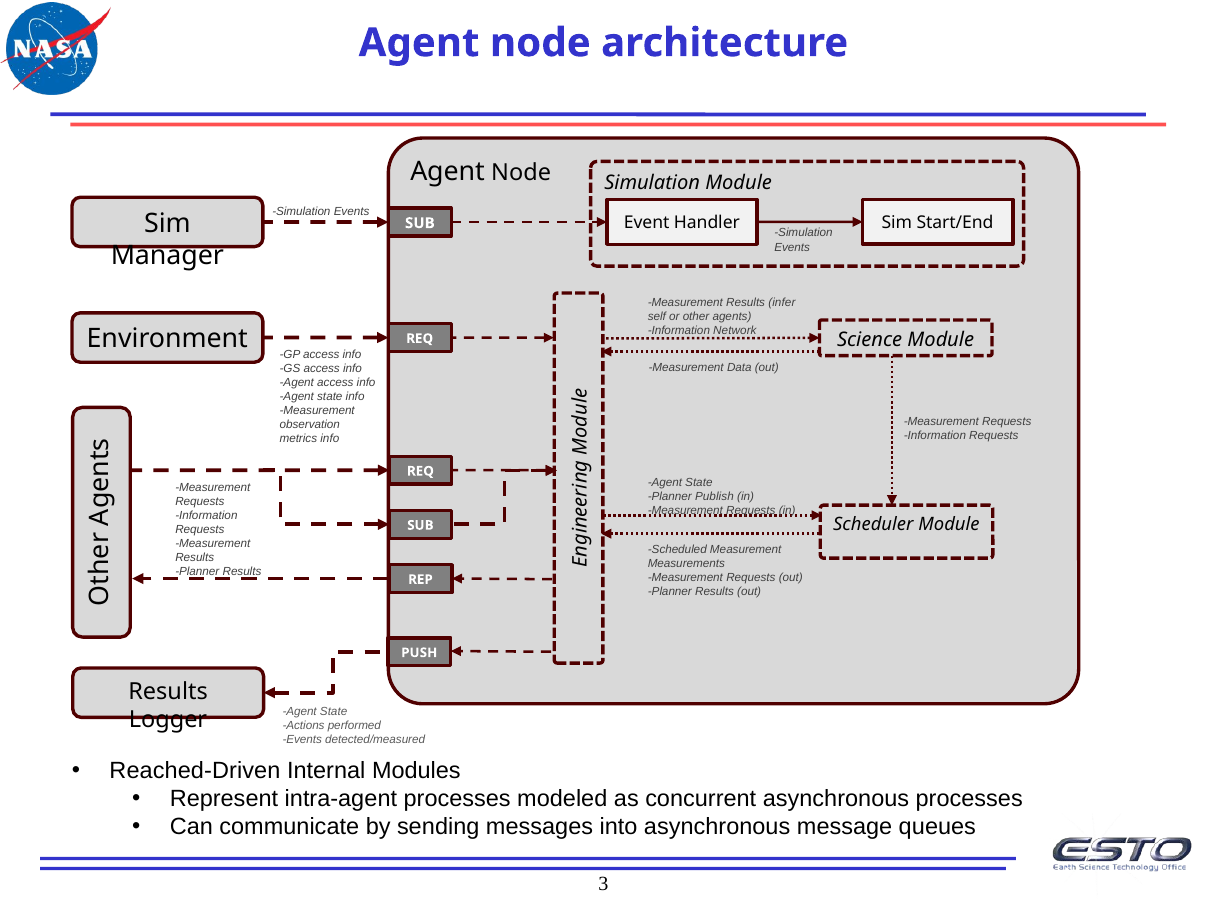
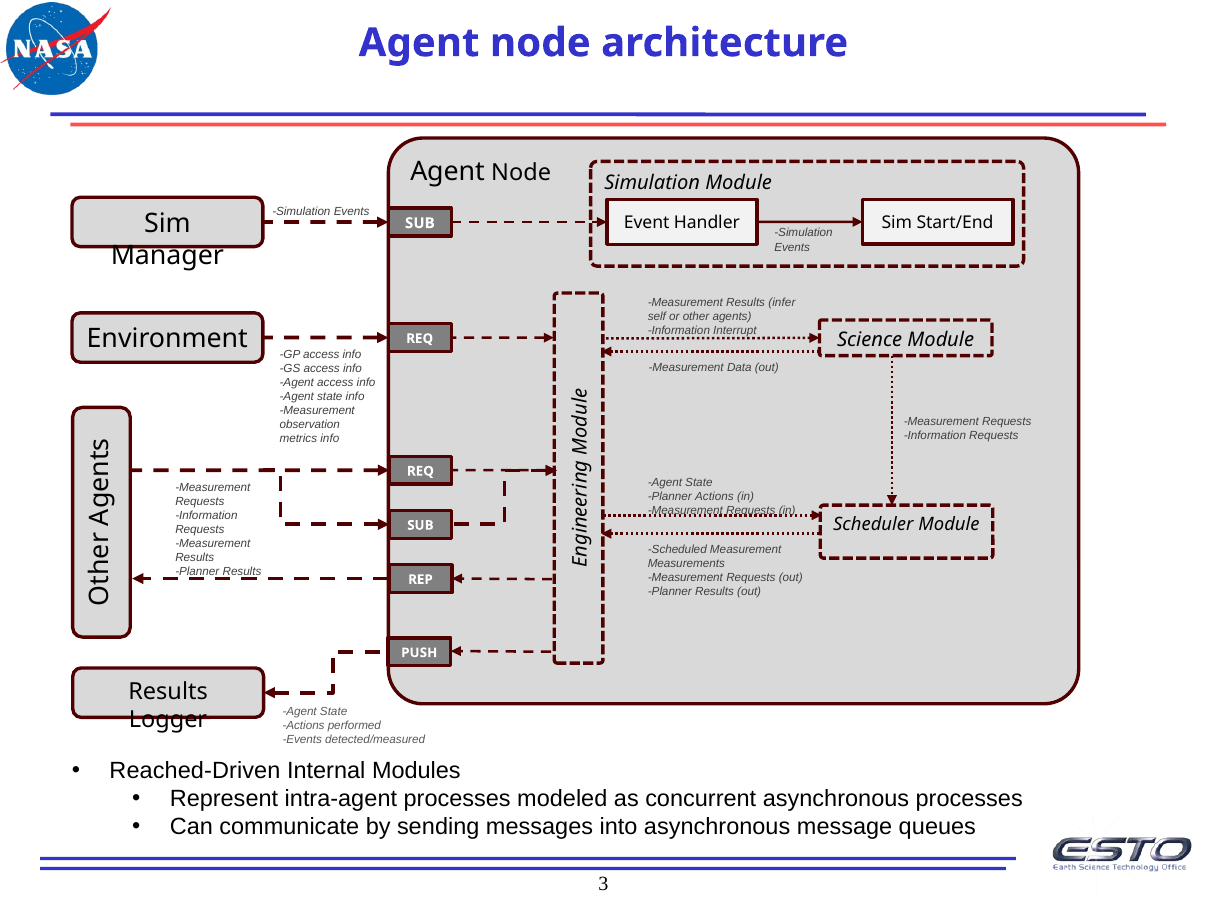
Network: Network -> Interrupt
Planner Publish: Publish -> Actions
